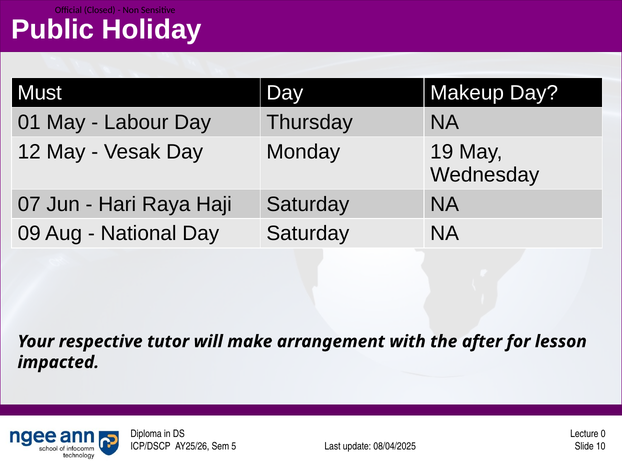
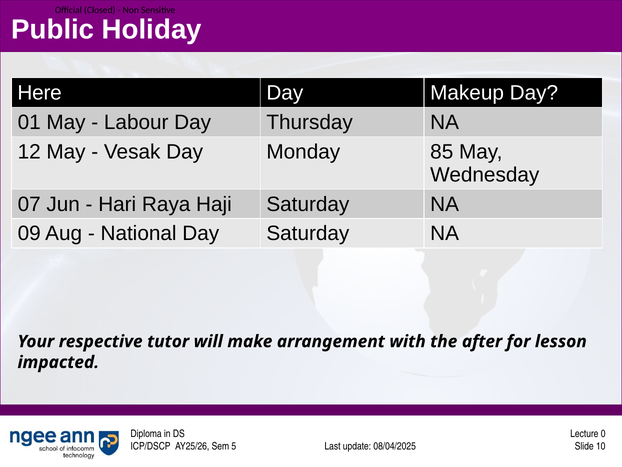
Must: Must -> Here
19: 19 -> 85
